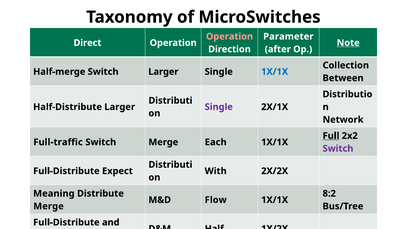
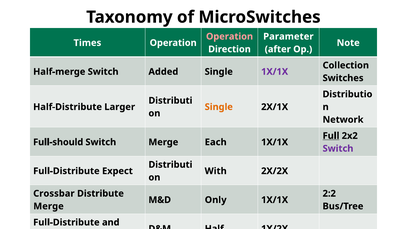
Direct: Direct -> Times
Note underline: present -> none
Switch Larger: Larger -> Added
1X/1X at (275, 72) colour: blue -> purple
Between: Between -> Switches
Single at (219, 107) colour: purple -> orange
Full-traffic: Full-traffic -> Full-should
Meaning: Meaning -> Crossbar
8:2: 8:2 -> 2:2
Flow: Flow -> Only
